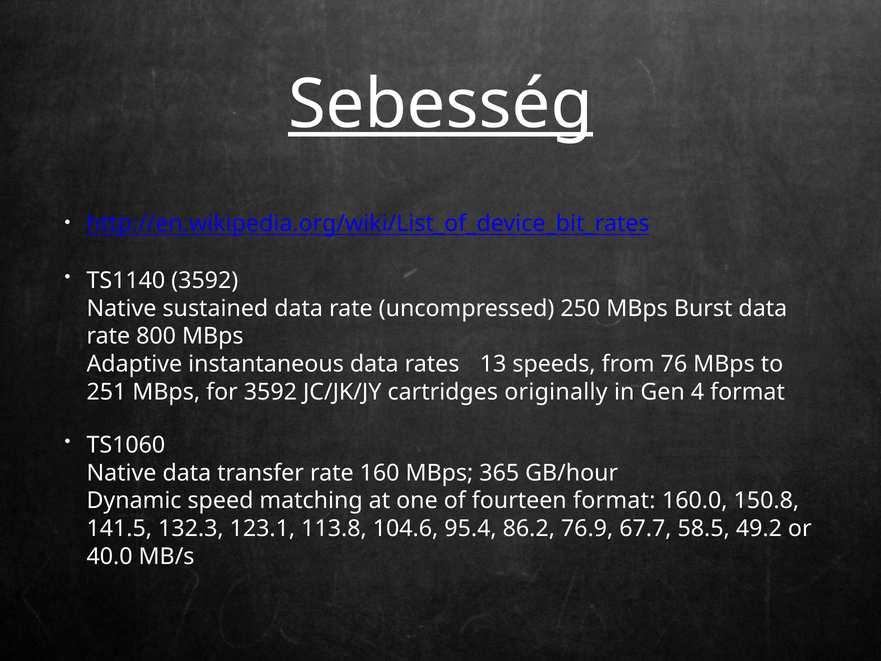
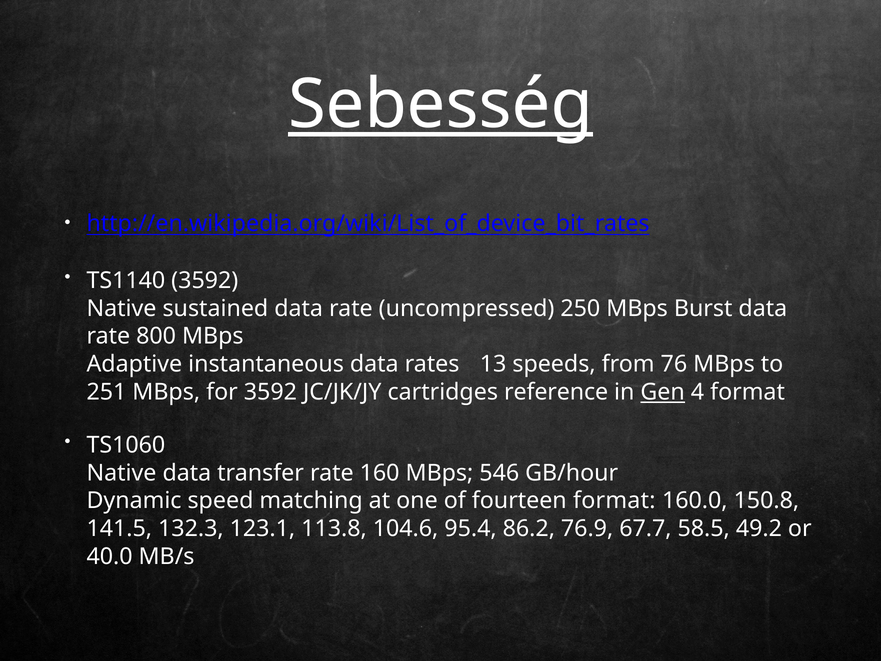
originally: originally -> reference
Gen underline: none -> present
365: 365 -> 546
